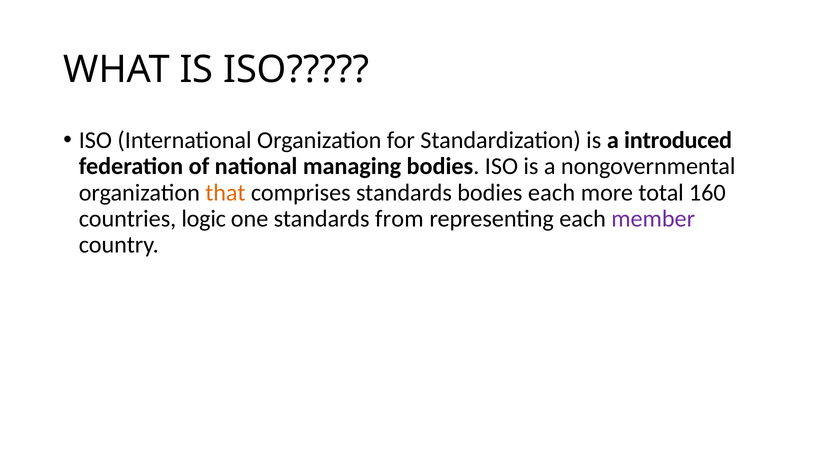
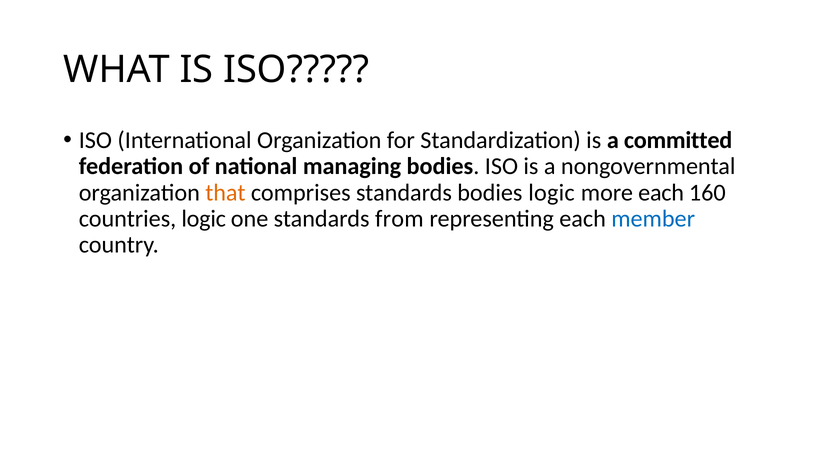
introduced: introduced -> committed
bodies each: each -> logic
more total: total -> each
member colour: purple -> blue
